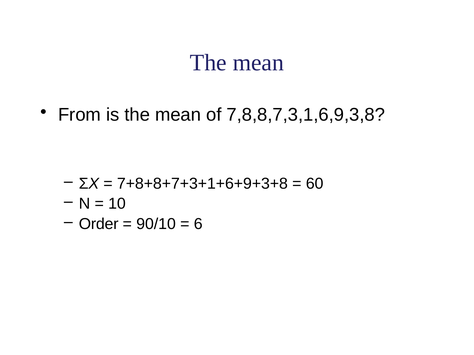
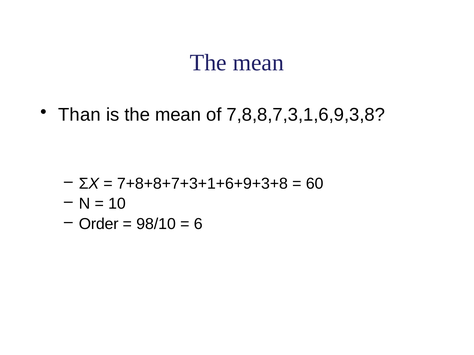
From: From -> Than
90/10: 90/10 -> 98/10
